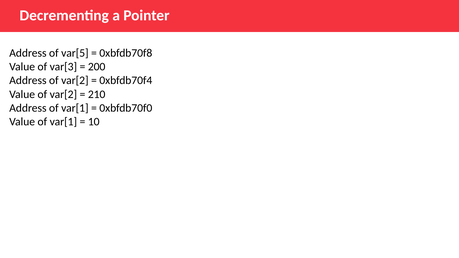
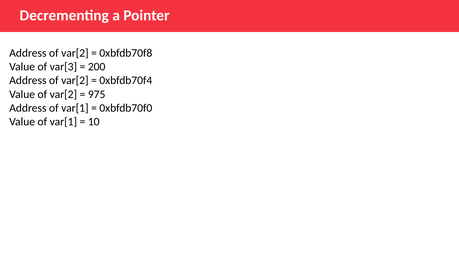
var[5 at (75, 53): var[5 -> var[2
210: 210 -> 975
